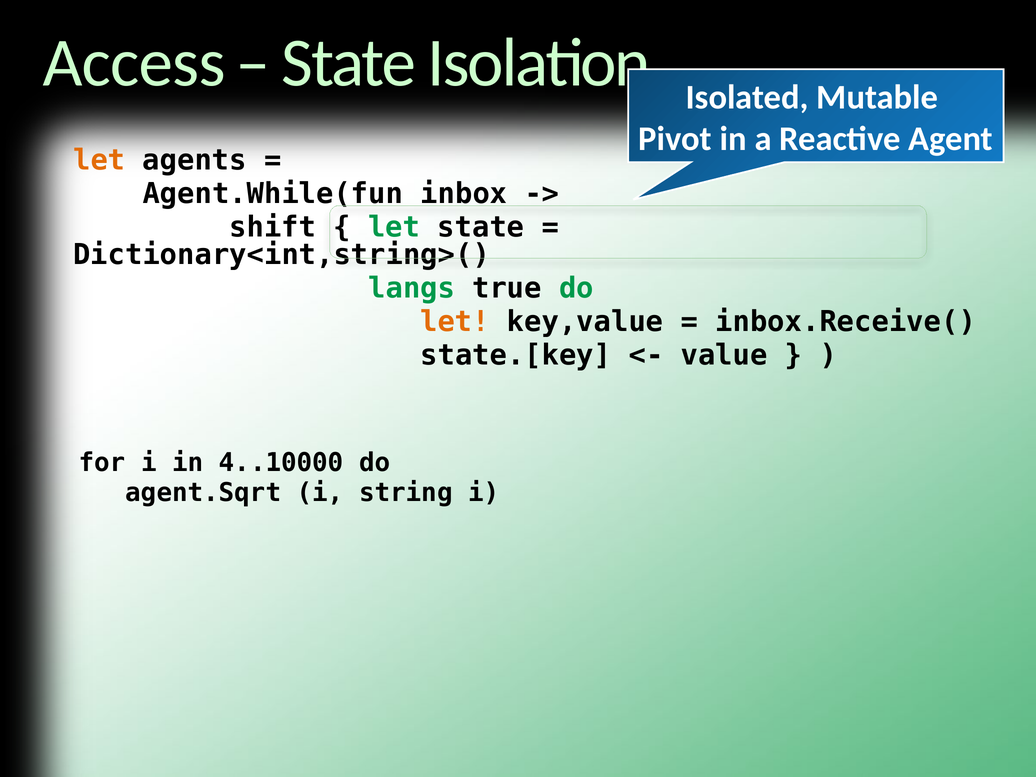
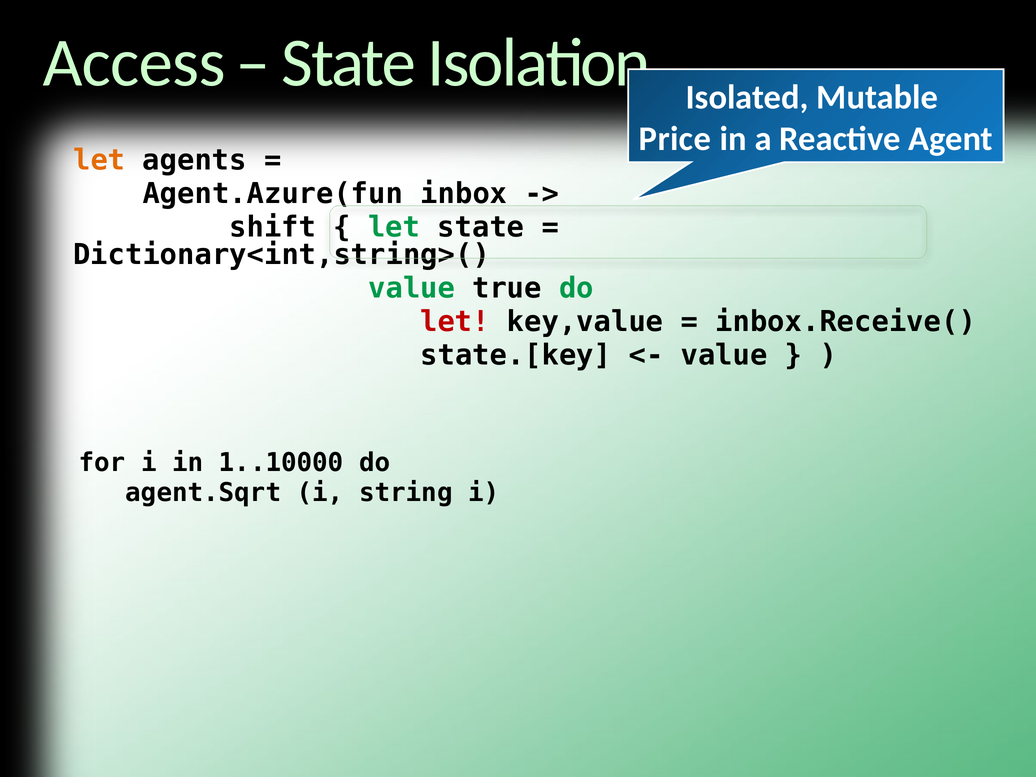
Pivot: Pivot -> Price
Agent.While(fun: Agent.While(fun -> Agent.Azure(fun
langs at (412, 288): langs -> value
let at (455, 322) colour: orange -> red
4..10000: 4..10000 -> 1..10000
